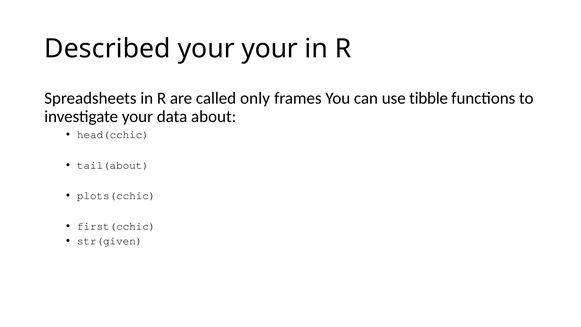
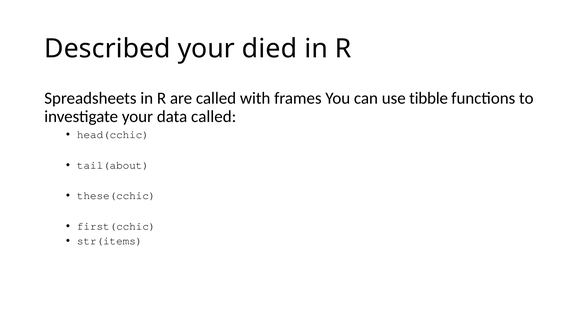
your your: your -> died
only: only -> with
data about: about -> called
plots(cchic: plots(cchic -> these(cchic
str(given: str(given -> str(items
